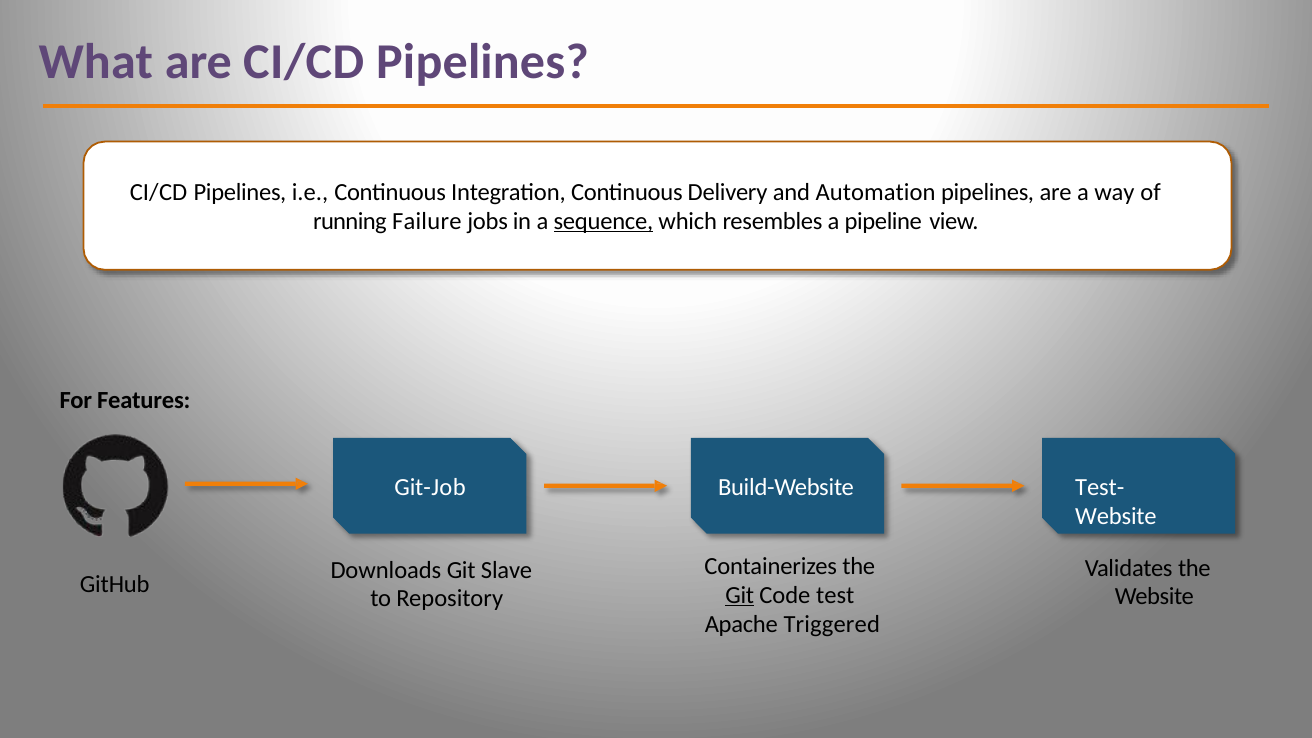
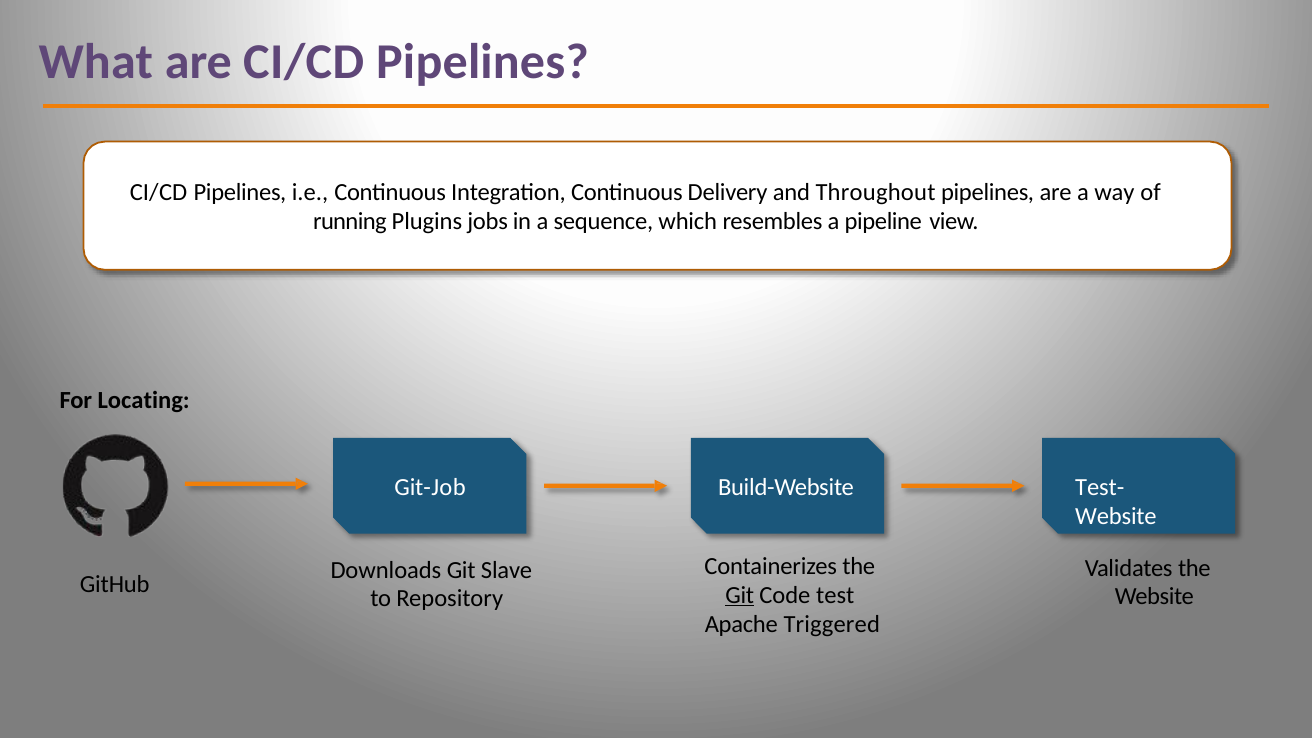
Automation: Automation -> Throughout
Failure: Failure -> Plugins
sequence underline: present -> none
Features: Features -> Locating
